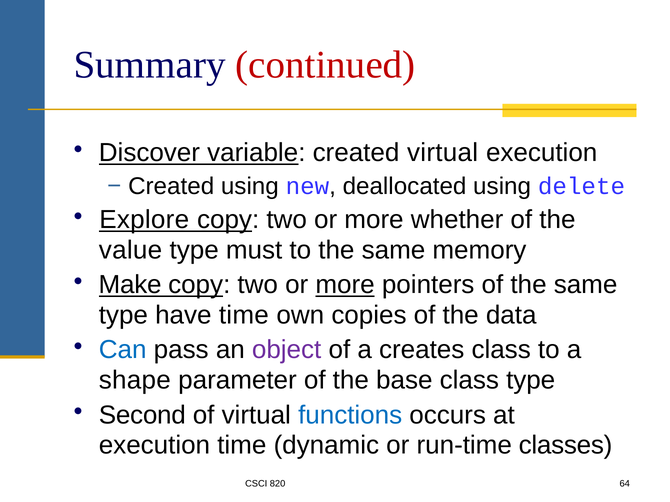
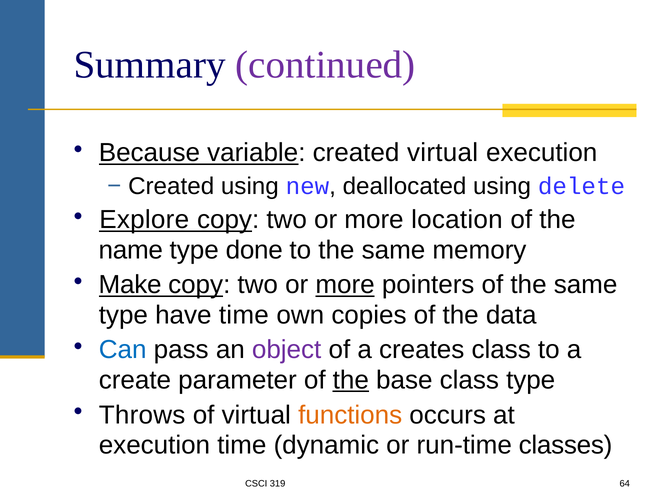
continued colour: red -> purple
Discover: Discover -> Because
whether: whether -> location
value: value -> name
must: must -> done
shape: shape -> create
the at (351, 381) underline: none -> present
Second: Second -> Throws
functions colour: blue -> orange
820: 820 -> 319
